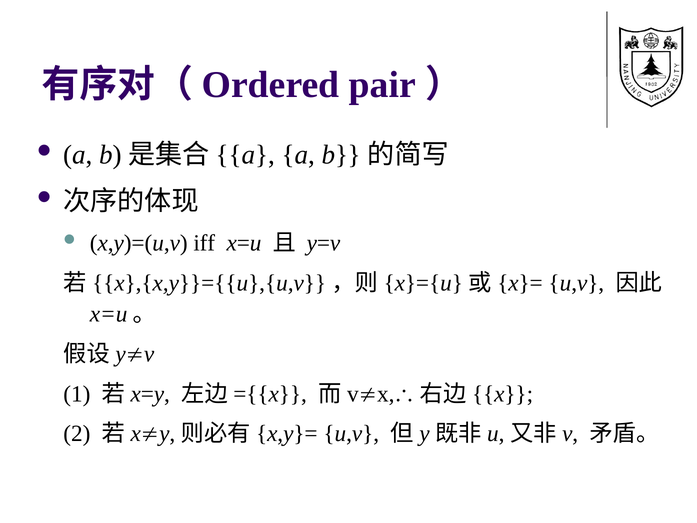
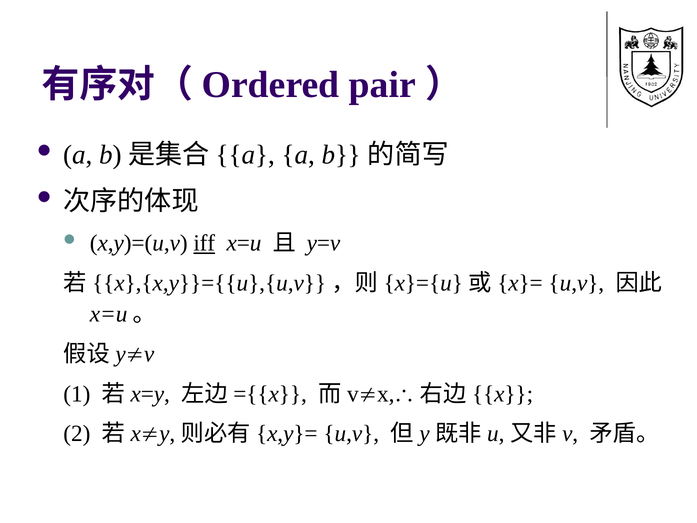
iff underline: none -> present
